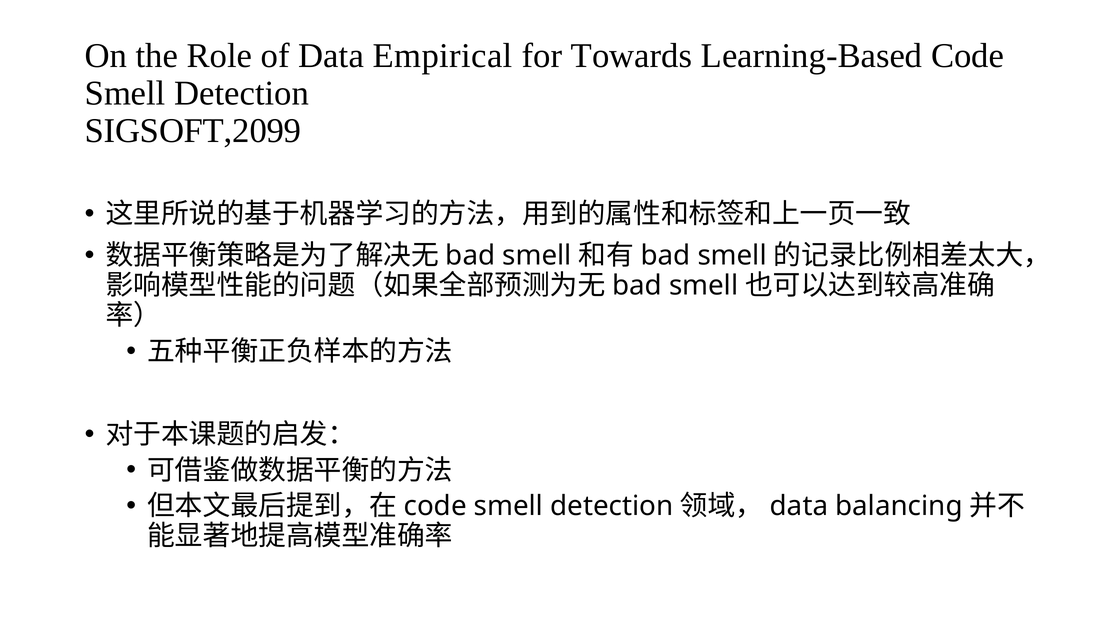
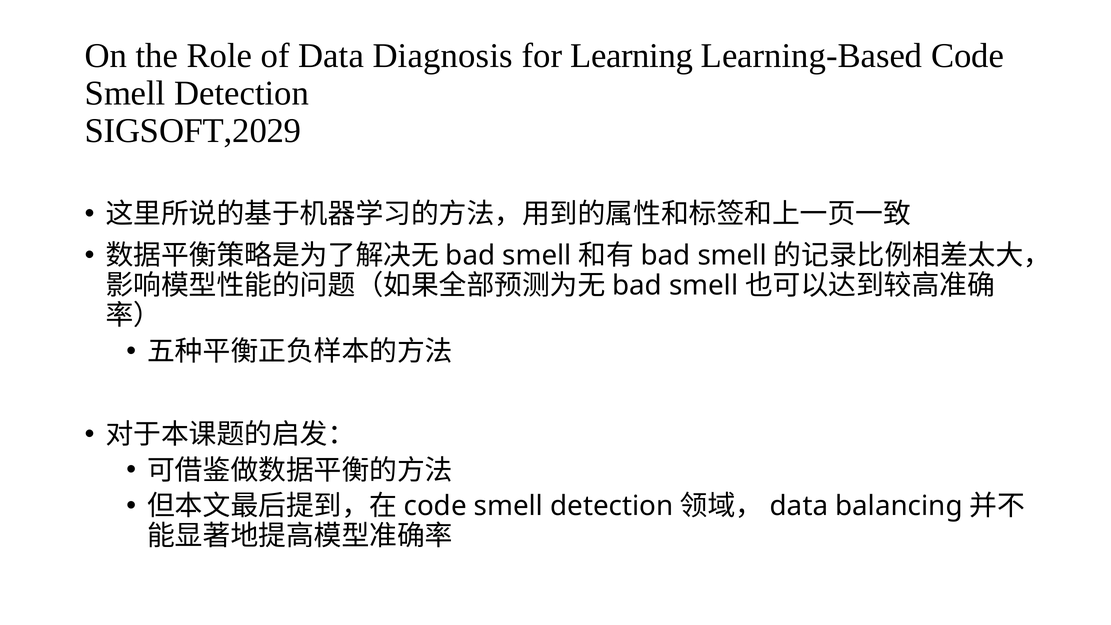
Empirical: Empirical -> Diagnosis
Towards: Towards -> Learning
SIGSOFT,2099: SIGSOFT,2099 -> SIGSOFT,2029
